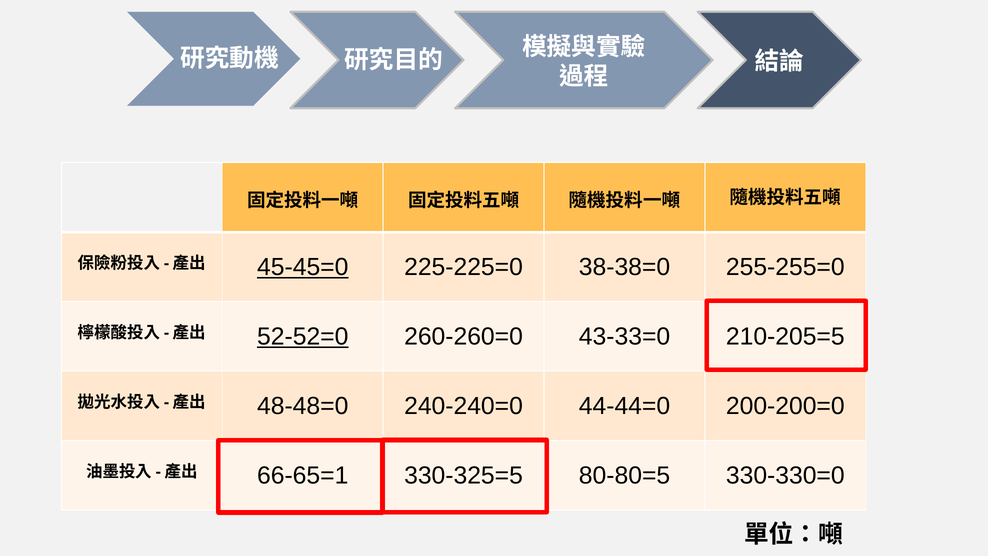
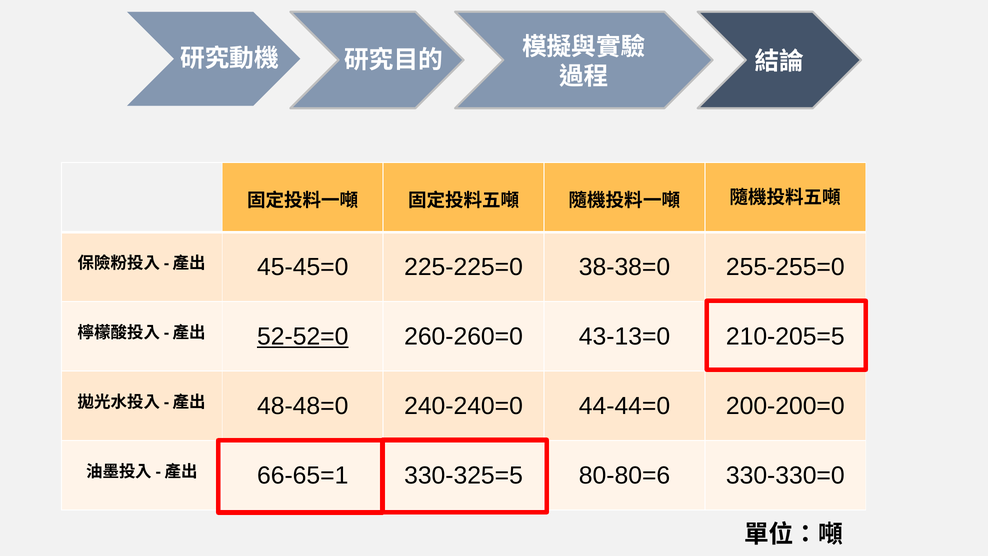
45-45=0 underline: present -> none
43-33=0: 43-33=0 -> 43-13=0
80-80=5: 80-80=5 -> 80-80=6
